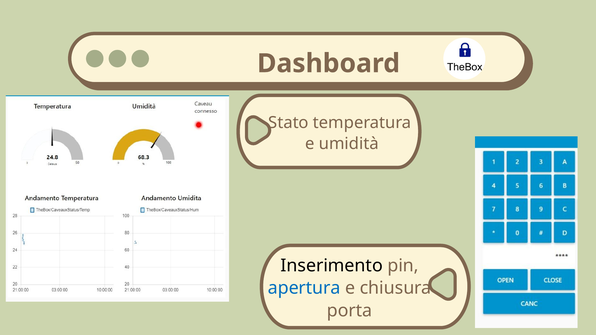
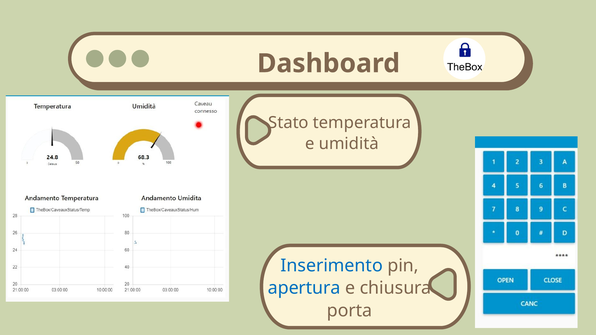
Inserimento colour: black -> blue
